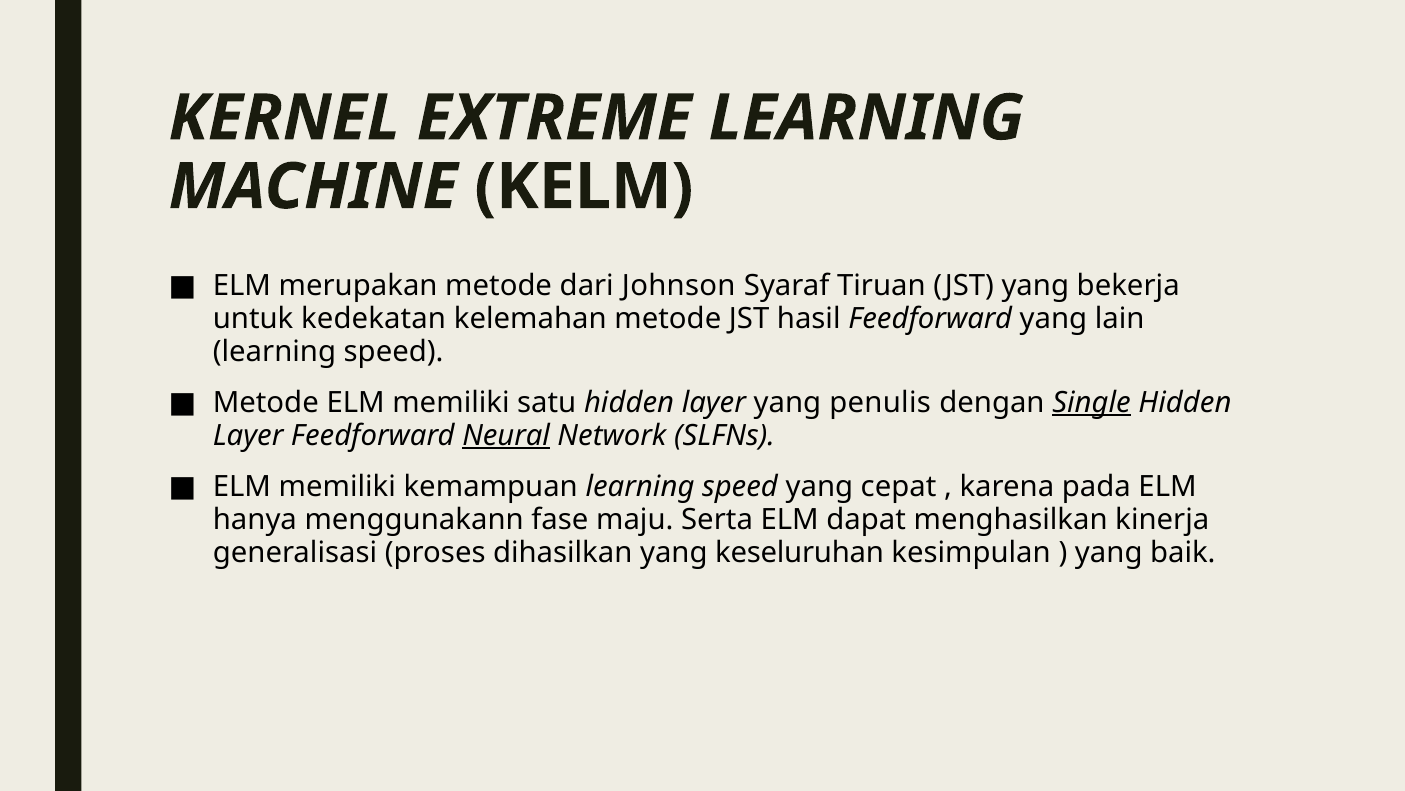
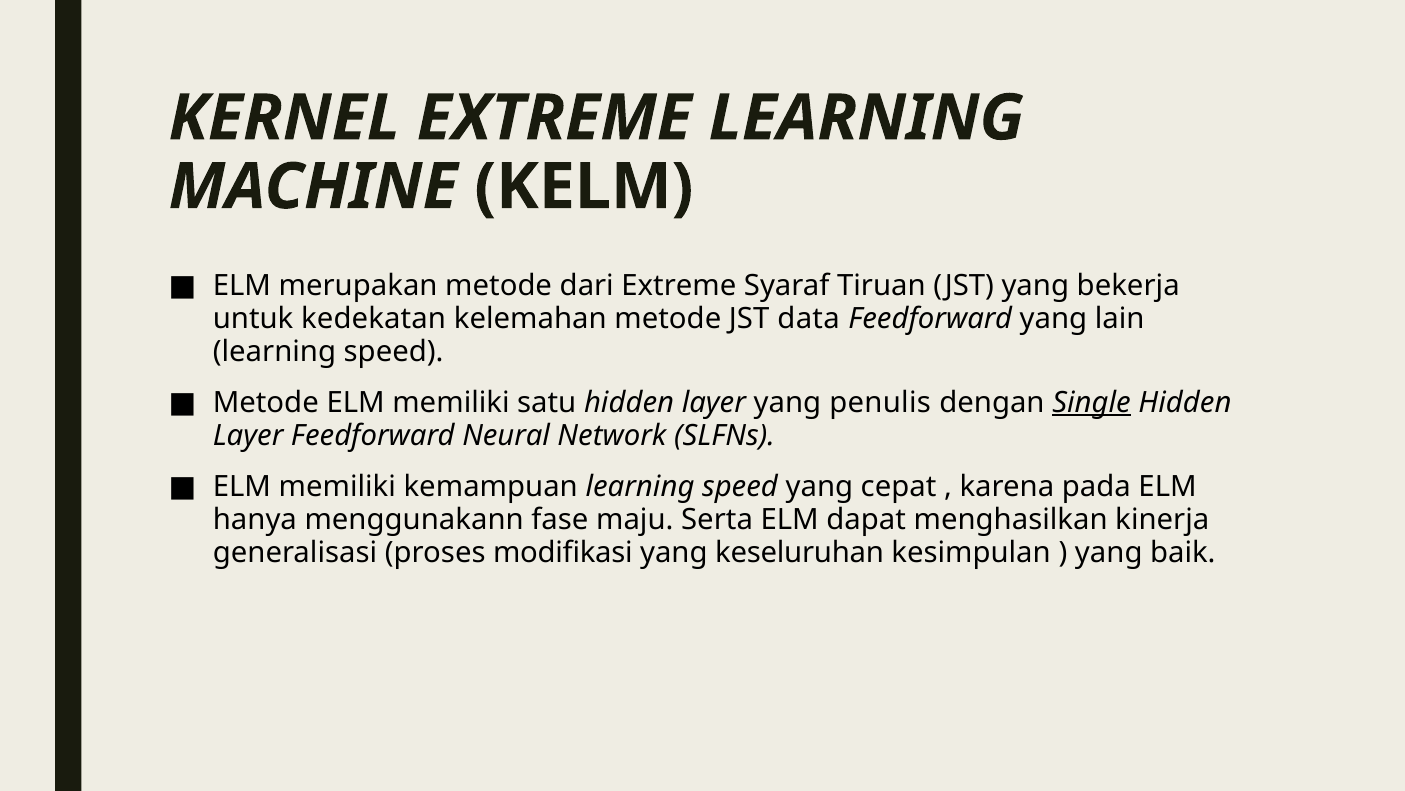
dari Johnson: Johnson -> Extreme
hasil: hasil -> data
Neural underline: present -> none
dihasilkan: dihasilkan -> modifikasi
